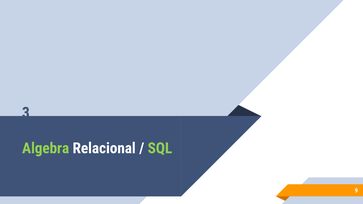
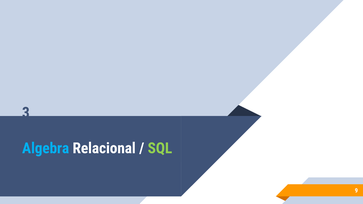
Algebra colour: light green -> light blue
